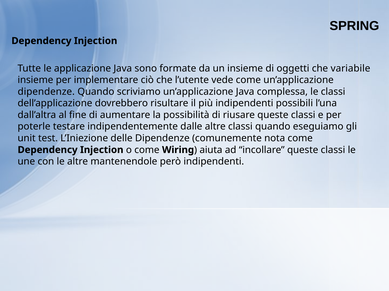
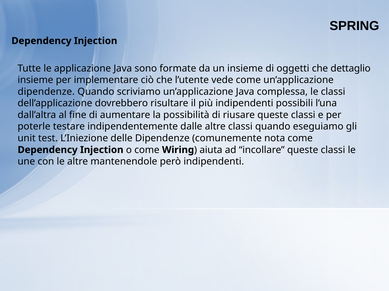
variabile: variabile -> dettaglio
